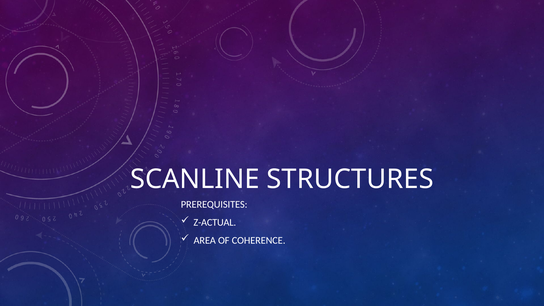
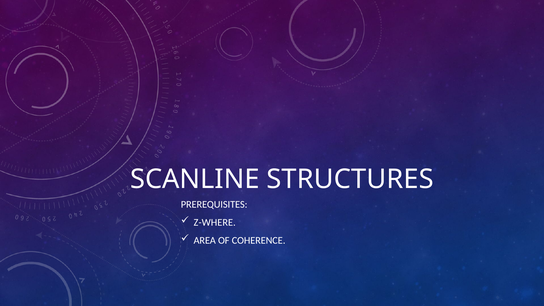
Z-ACTUAL: Z-ACTUAL -> Z-WHERE
